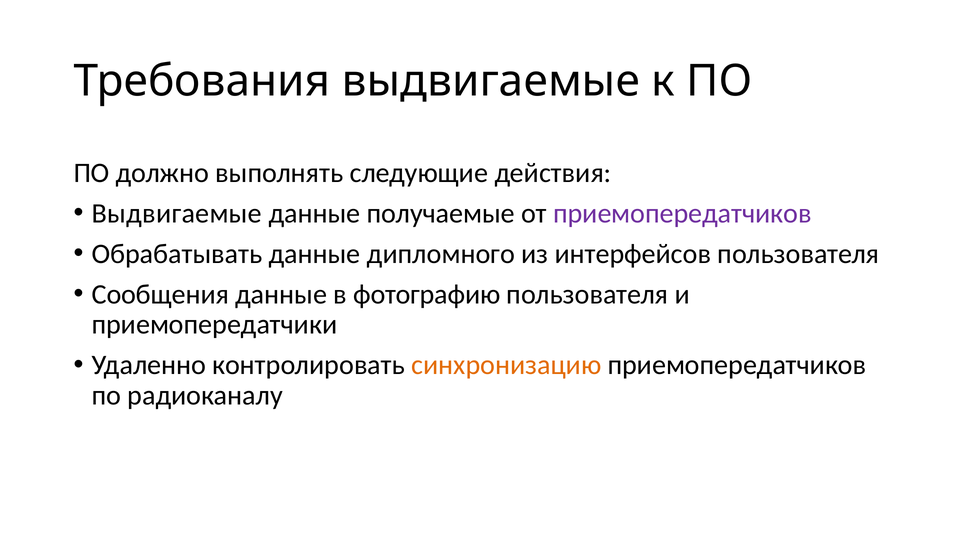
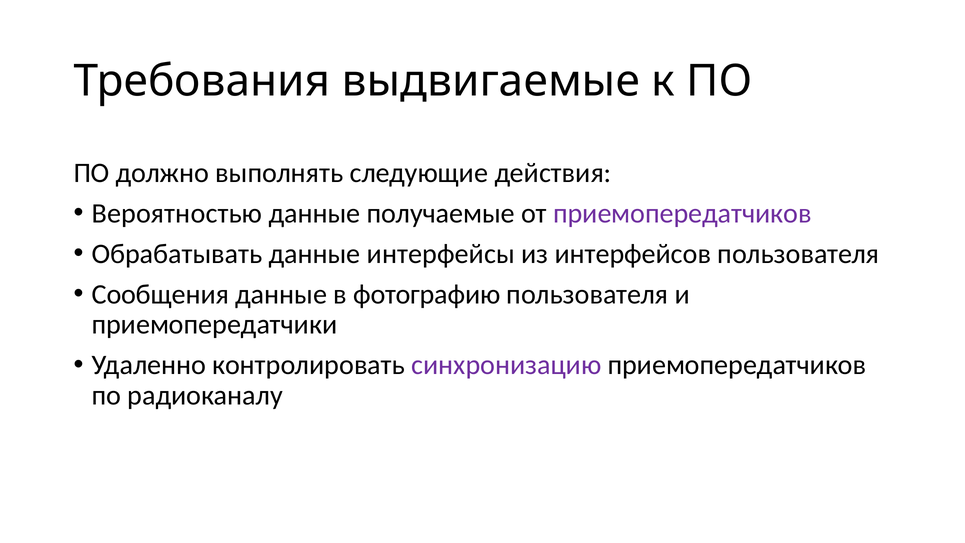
Выдвигаемые at (177, 213): Выдвигаемые -> Вероятностью
дипломного: дипломного -> интерфейсы
синхронизацию colour: orange -> purple
